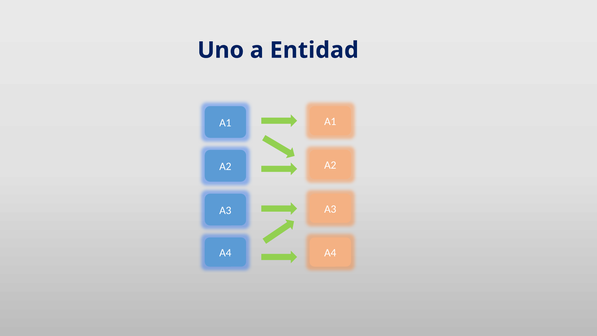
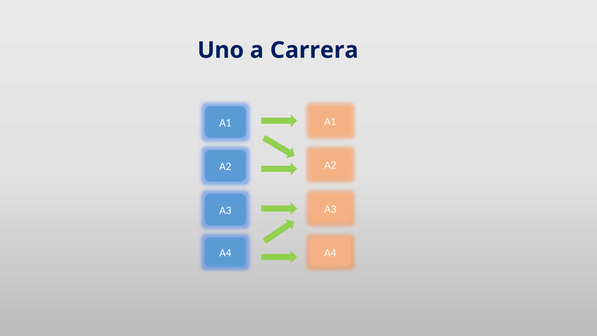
Entidad: Entidad -> Carrera
